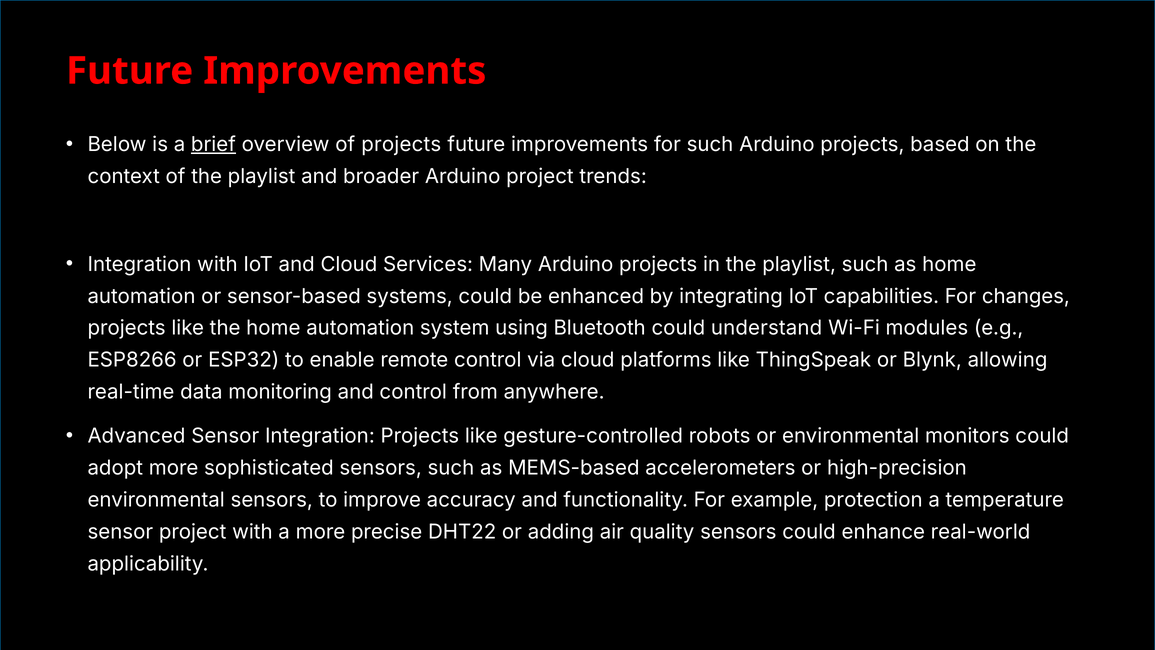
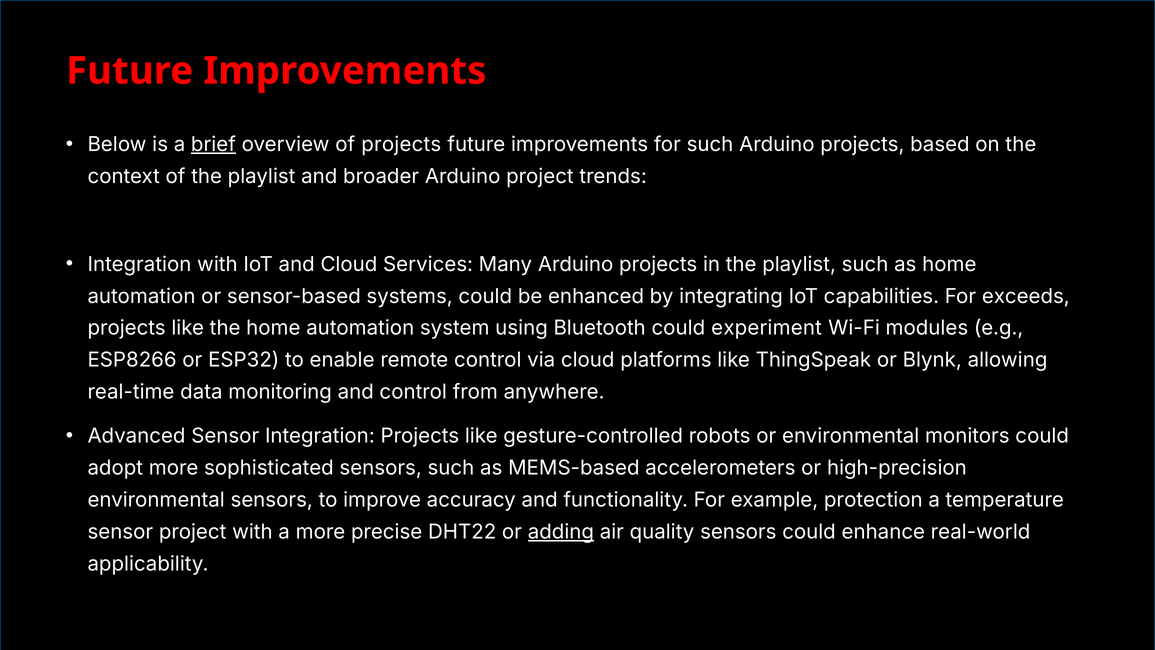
changes: changes -> exceeds
understand: understand -> experiment
adding underline: none -> present
